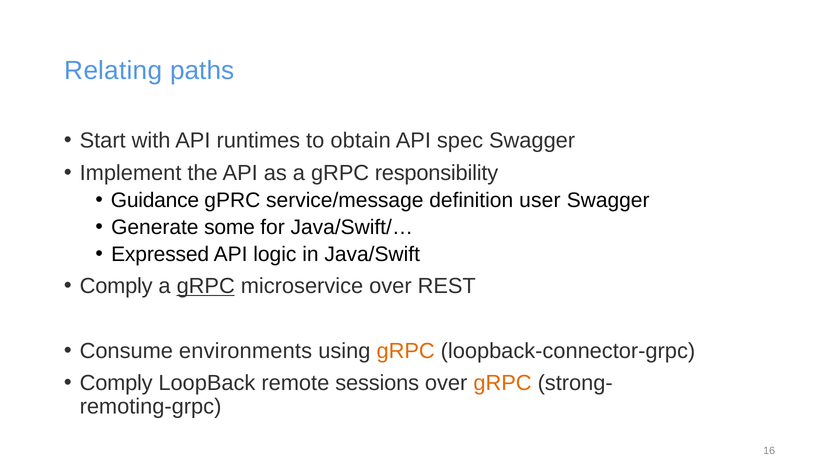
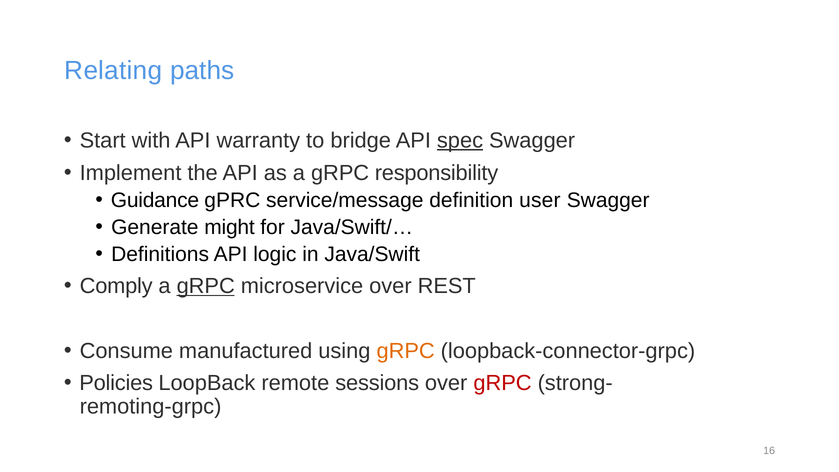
runtimes: runtimes -> warranty
obtain: obtain -> bridge
spec underline: none -> present
some: some -> might
Expressed: Expressed -> Definitions
environments: environments -> manufactured
Comply at (116, 383): Comply -> Policies
gRPC at (503, 383) colour: orange -> red
